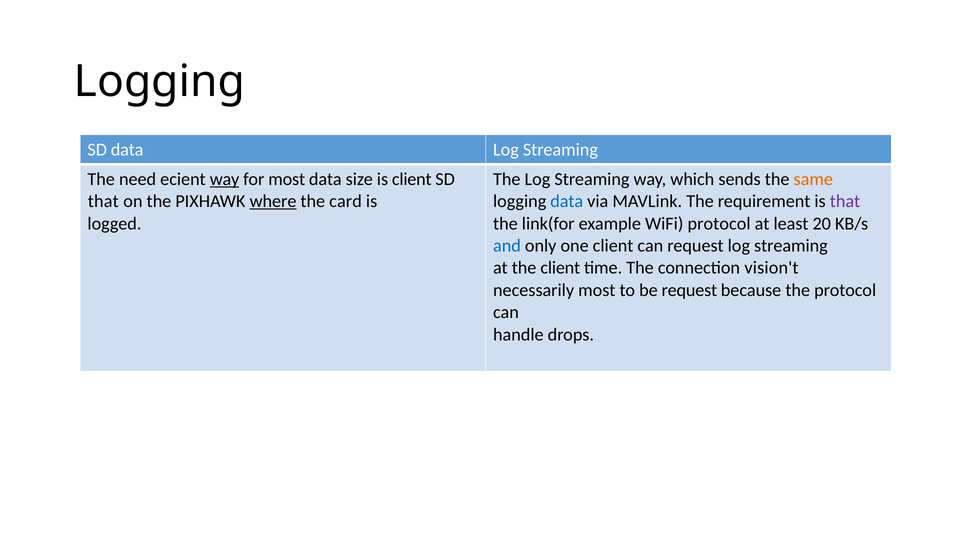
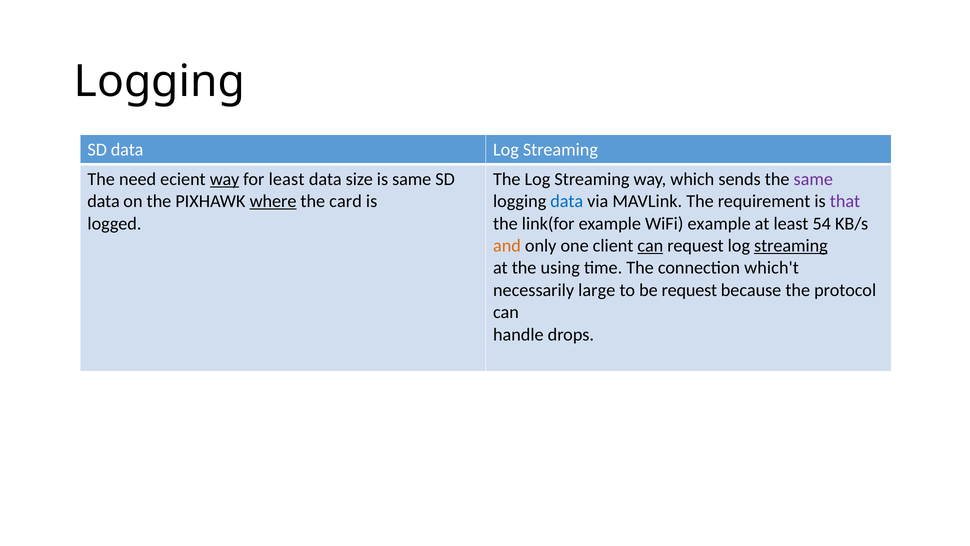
for most: most -> least
is client: client -> same
same at (813, 179) colour: orange -> purple
that at (103, 201): that -> data
WiFi protocol: protocol -> example
20: 20 -> 54
and colour: blue -> orange
can at (650, 246) underline: none -> present
streaming at (791, 246) underline: none -> present
the client: client -> using
vision't: vision't -> which't
necessarily most: most -> large
